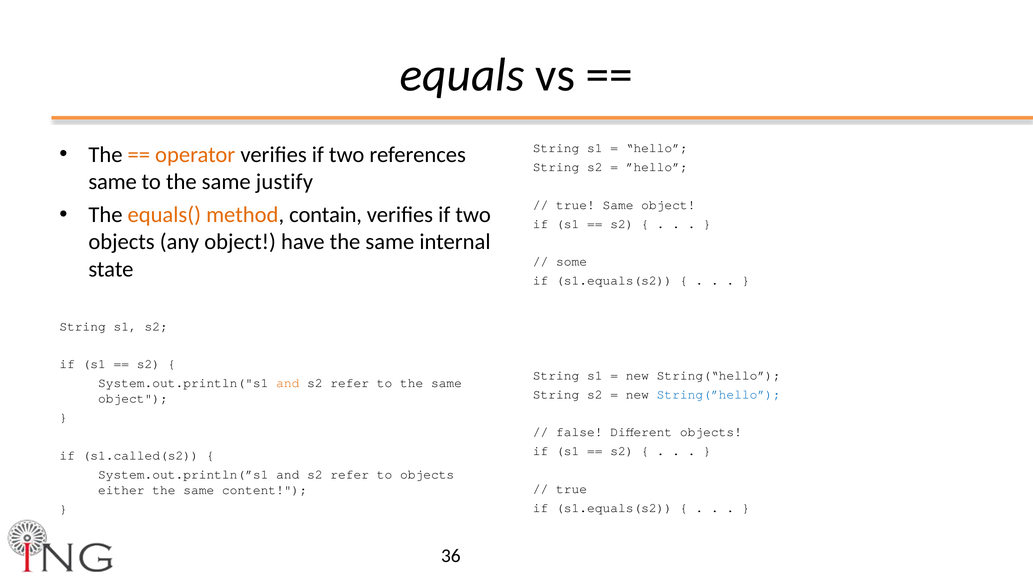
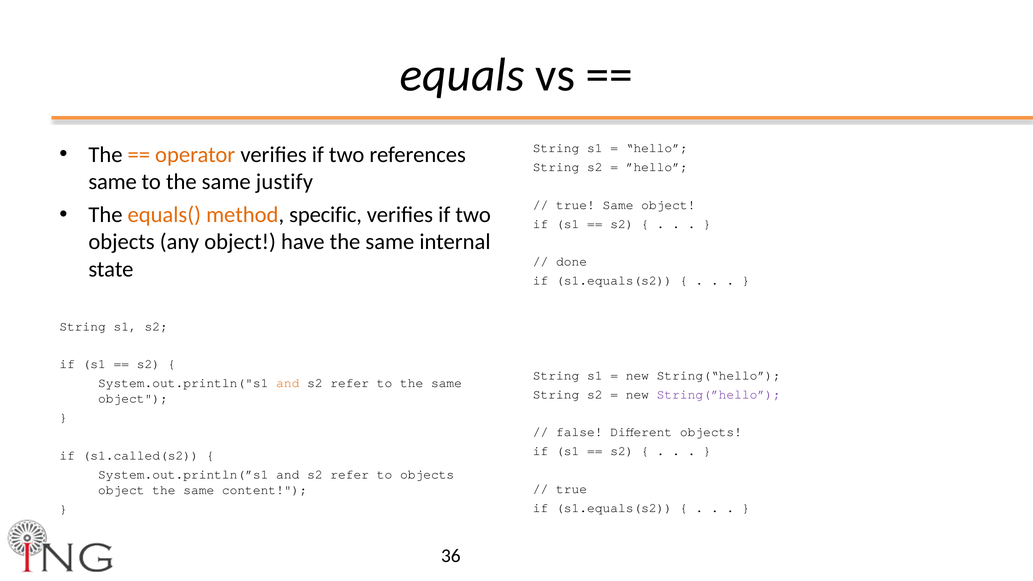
contain: contain -> specific
some: some -> done
String(”hello colour: blue -> purple
either at (121, 490): either -> object
